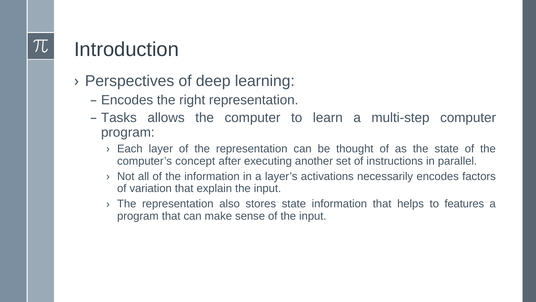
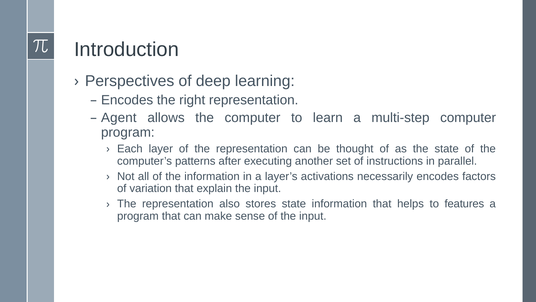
Tasks: Tasks -> Agent
concept: concept -> patterns
